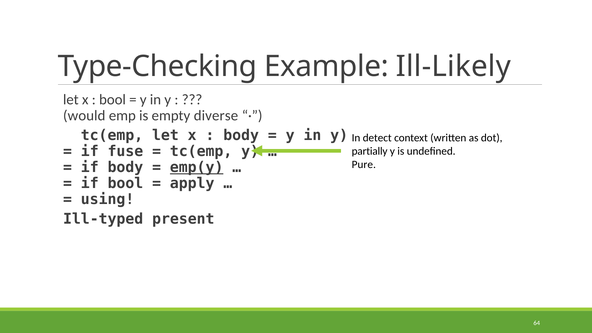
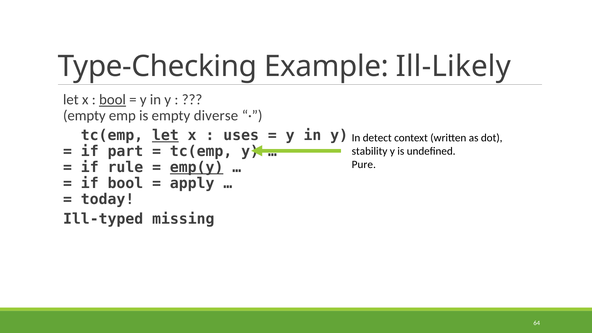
bool at (112, 100) underline: none -> present
would at (84, 116): would -> empty
let at (165, 135) underline: none -> present
body at (241, 135): body -> uses
fuse: fuse -> part
partially: partially -> stability
if body: body -> rule
using: using -> today
present: present -> missing
